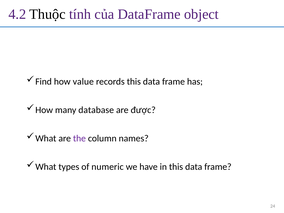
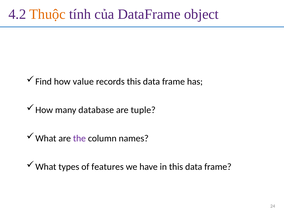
Thuộc colour: black -> orange
được: được -> tuple
numeric: numeric -> features
